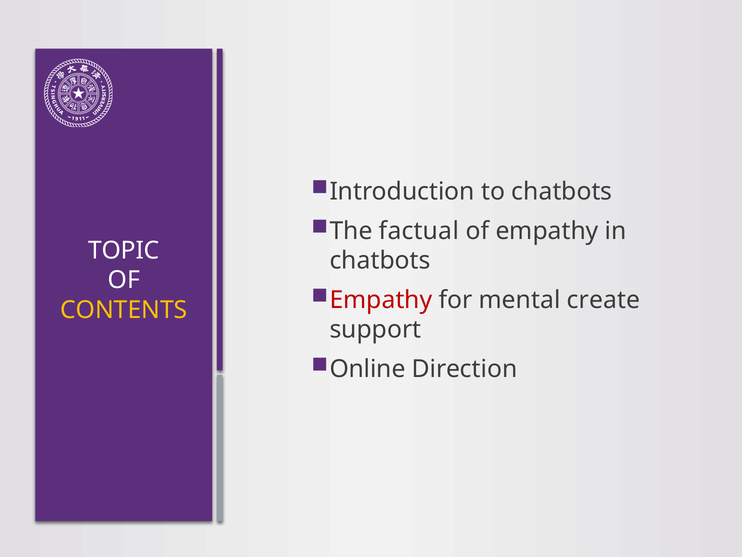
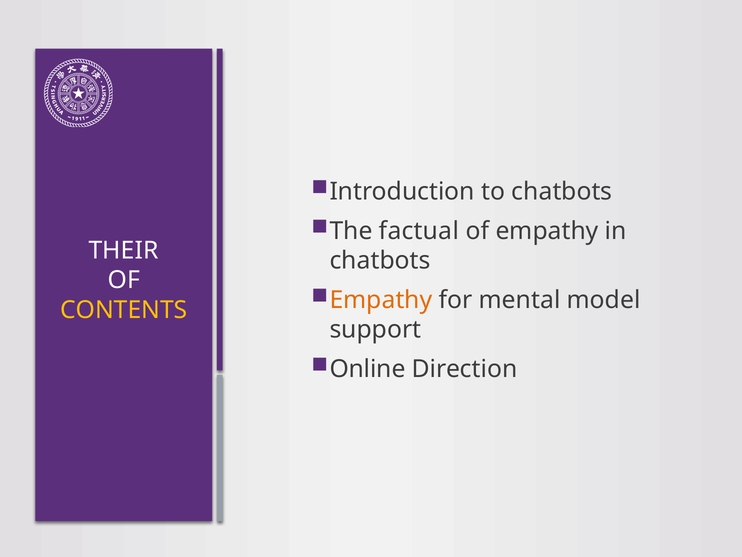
TOPIC: TOPIC -> THEIR
Empathy at (381, 300) colour: red -> orange
create: create -> model
